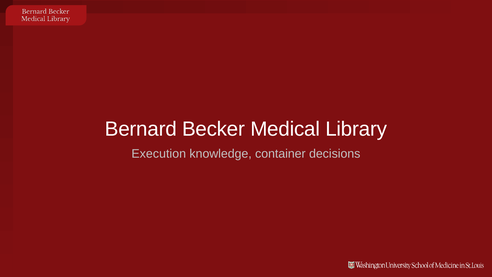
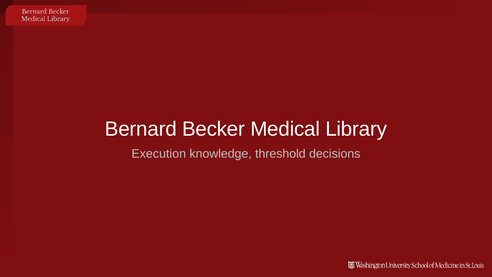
container: container -> threshold
